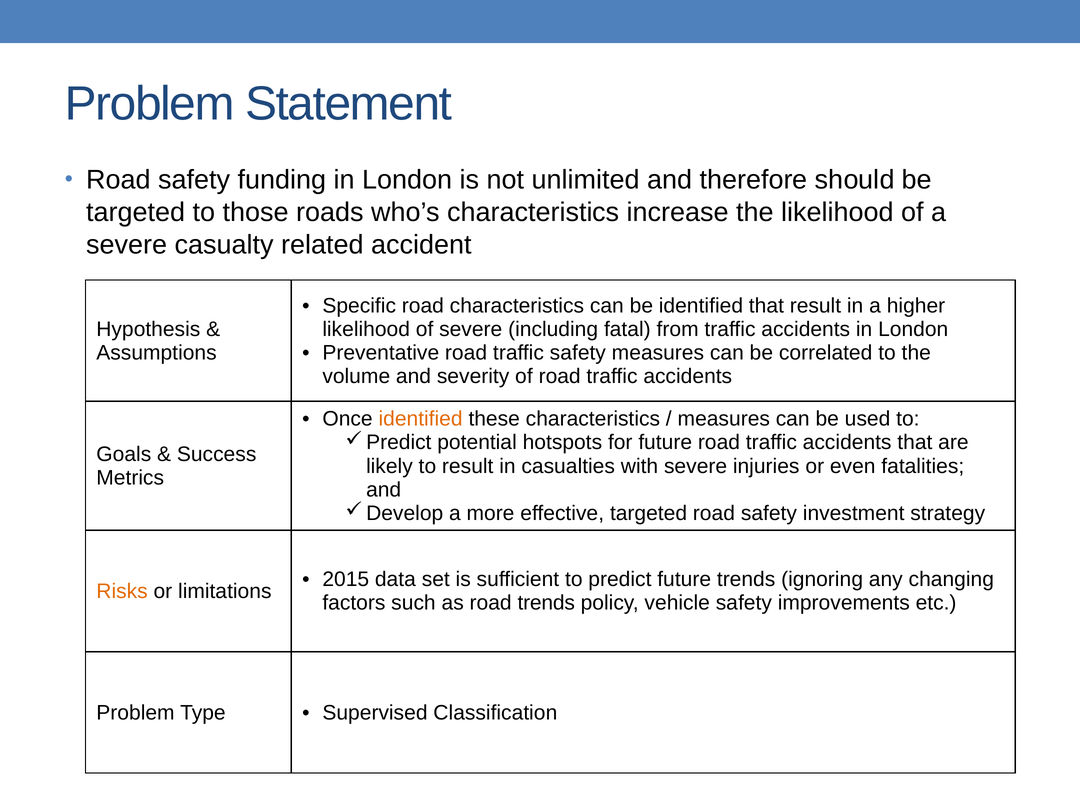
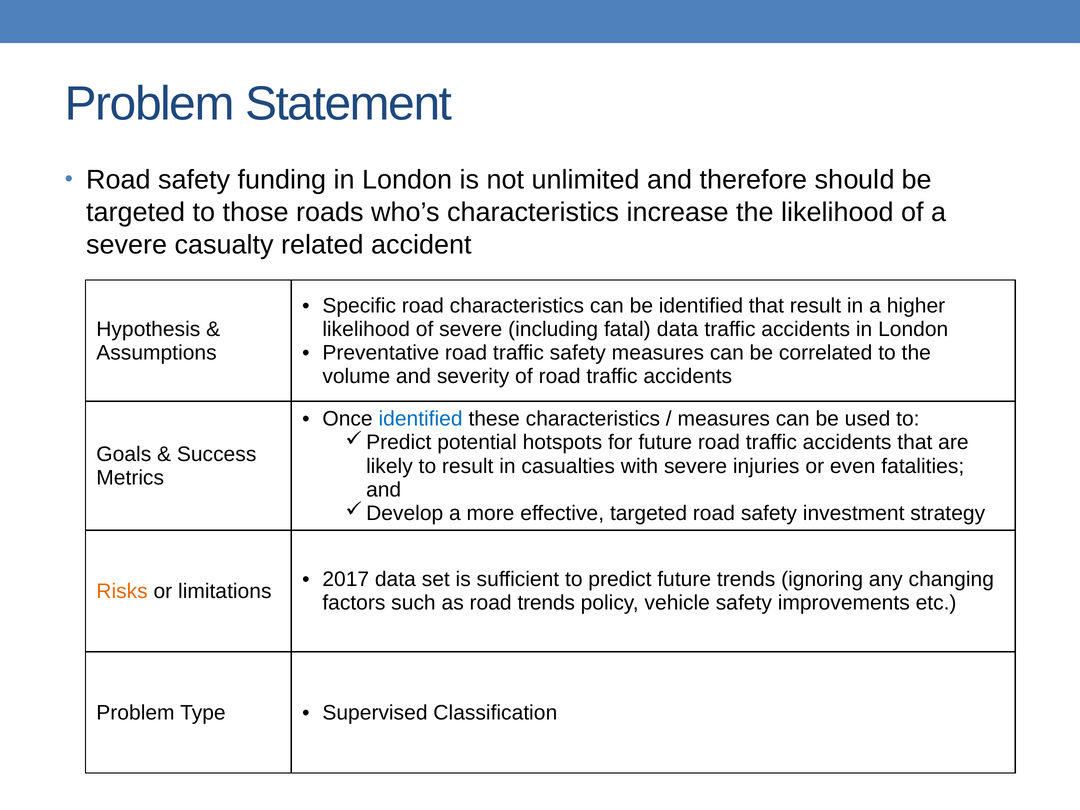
fatal from: from -> data
identified at (421, 419) colour: orange -> blue
2015: 2015 -> 2017
